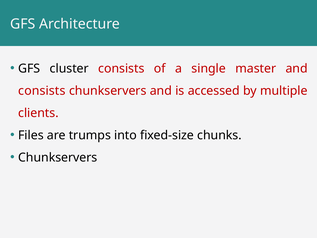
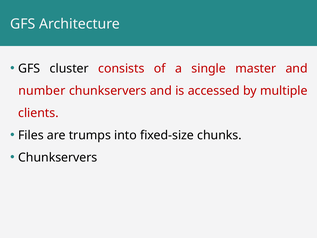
consists at (42, 91): consists -> number
